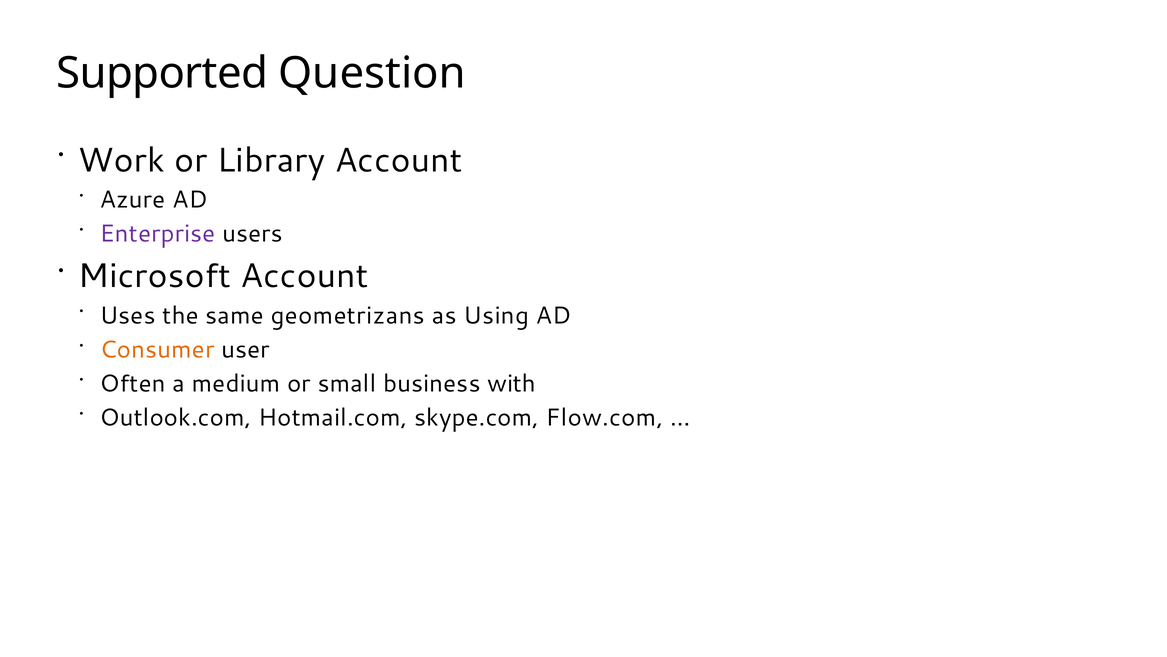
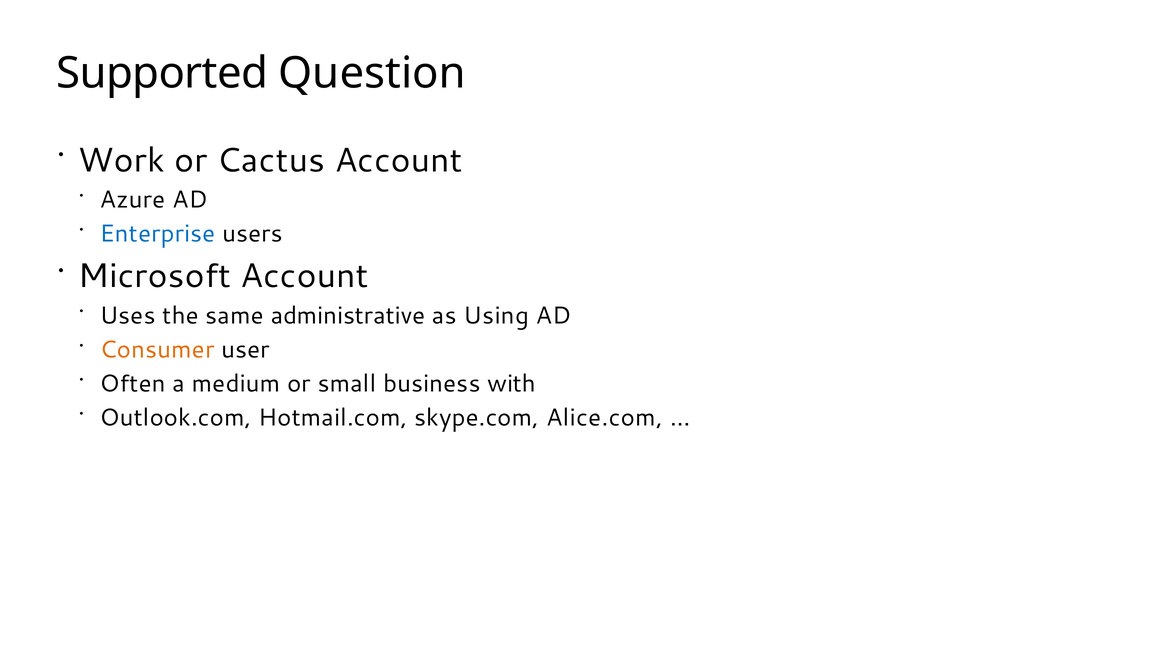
Library: Library -> Cactus
Enterprise colour: purple -> blue
geometrizans: geometrizans -> administrative
Flow.com: Flow.com -> Alice.com
